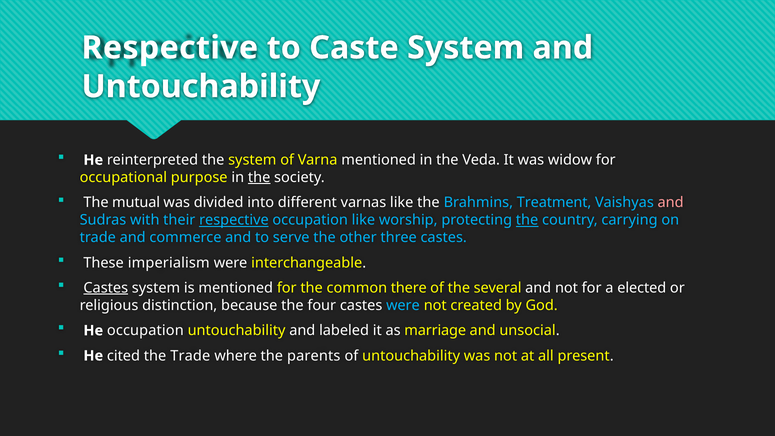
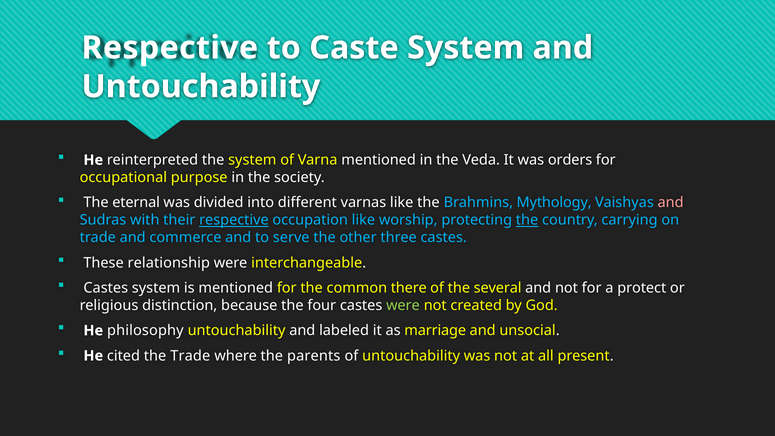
widow: widow -> orders
the at (259, 177) underline: present -> none
mutual: mutual -> eternal
Treatment: Treatment -> Mythology
imperialism: imperialism -> relationship
Castes at (106, 288) underline: present -> none
elected: elected -> protect
were at (403, 305) colour: light blue -> light green
He occupation: occupation -> philosophy
